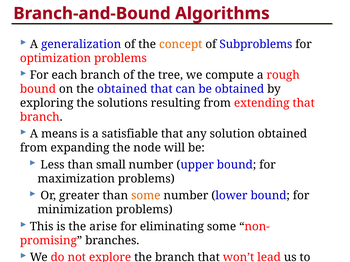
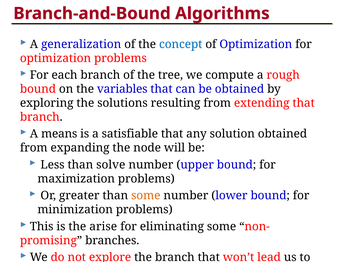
concept colour: orange -> blue
of Subproblems: Subproblems -> Optimization
the obtained: obtained -> variables
small: small -> solve
